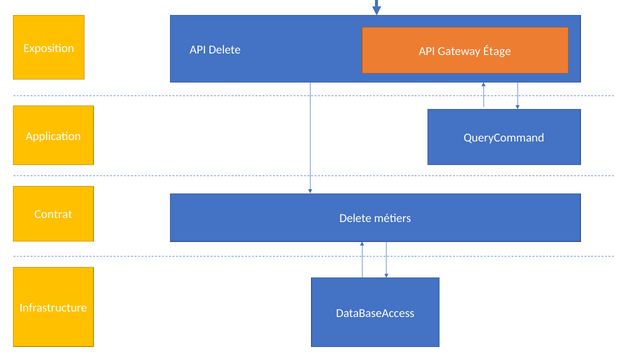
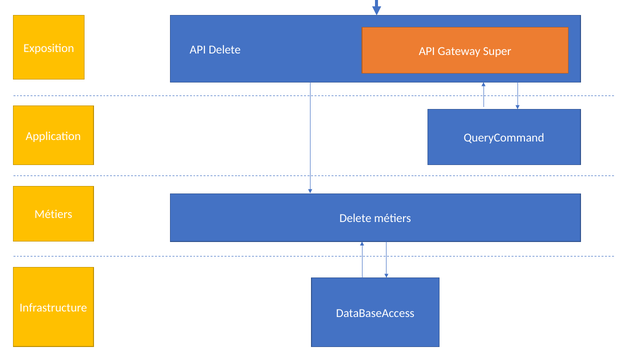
Étage: Étage -> Super
Contrat at (53, 215): Contrat -> Métiers
